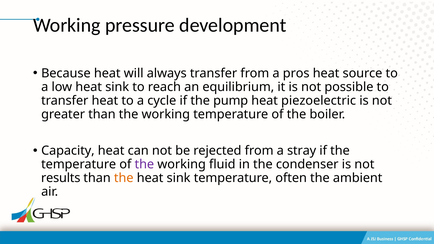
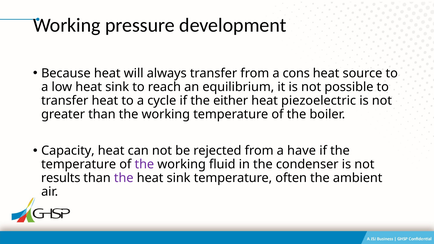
pros: pros -> cons
pump: pump -> either
stray: stray -> have
the at (124, 178) colour: orange -> purple
